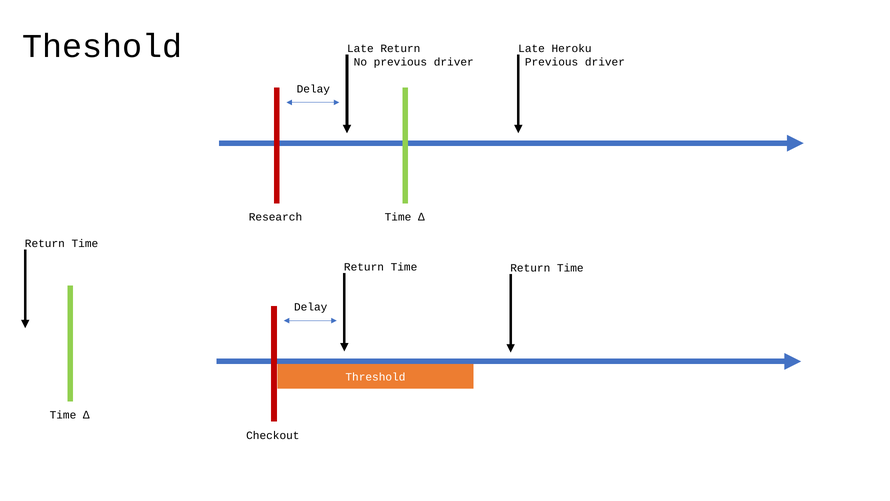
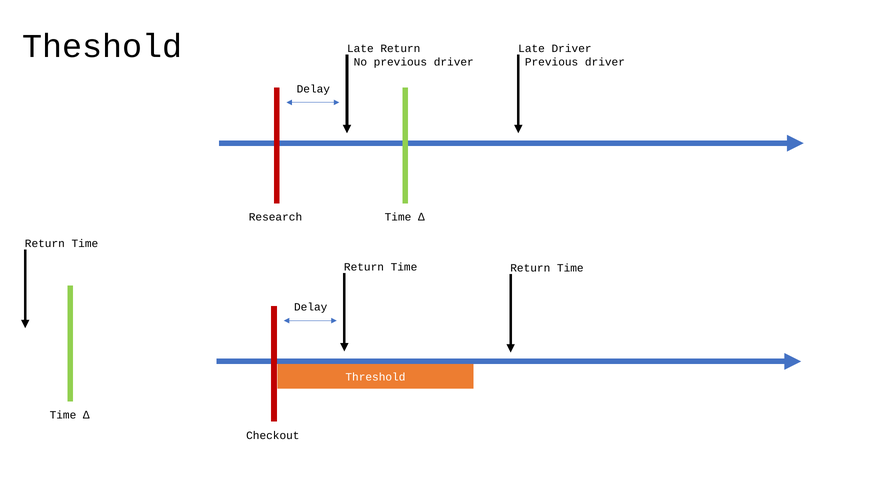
Late Heroku: Heroku -> Driver
